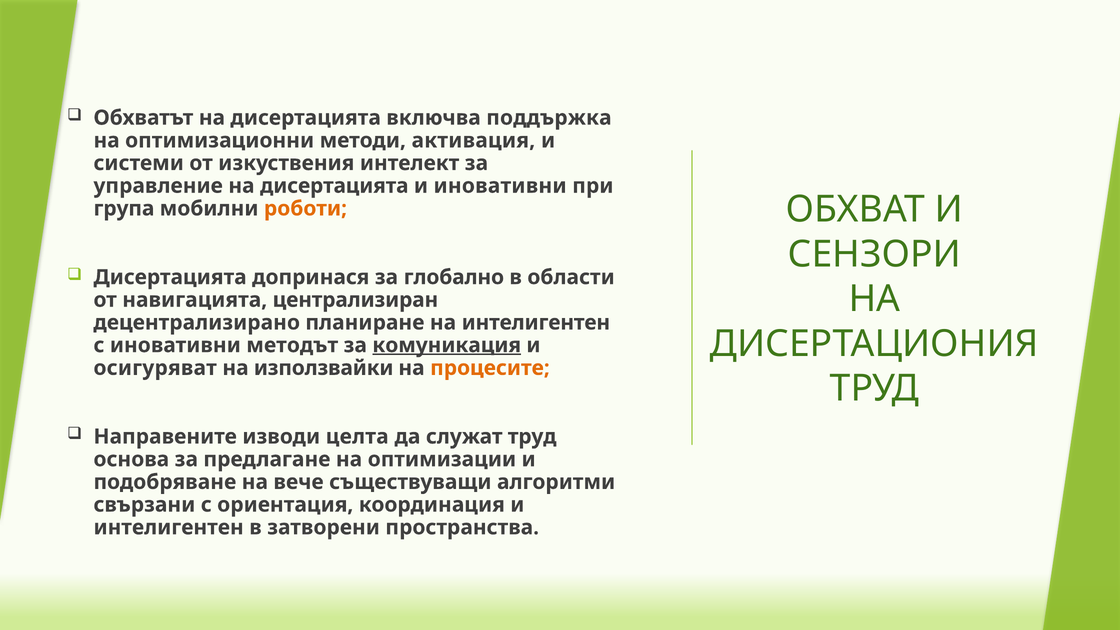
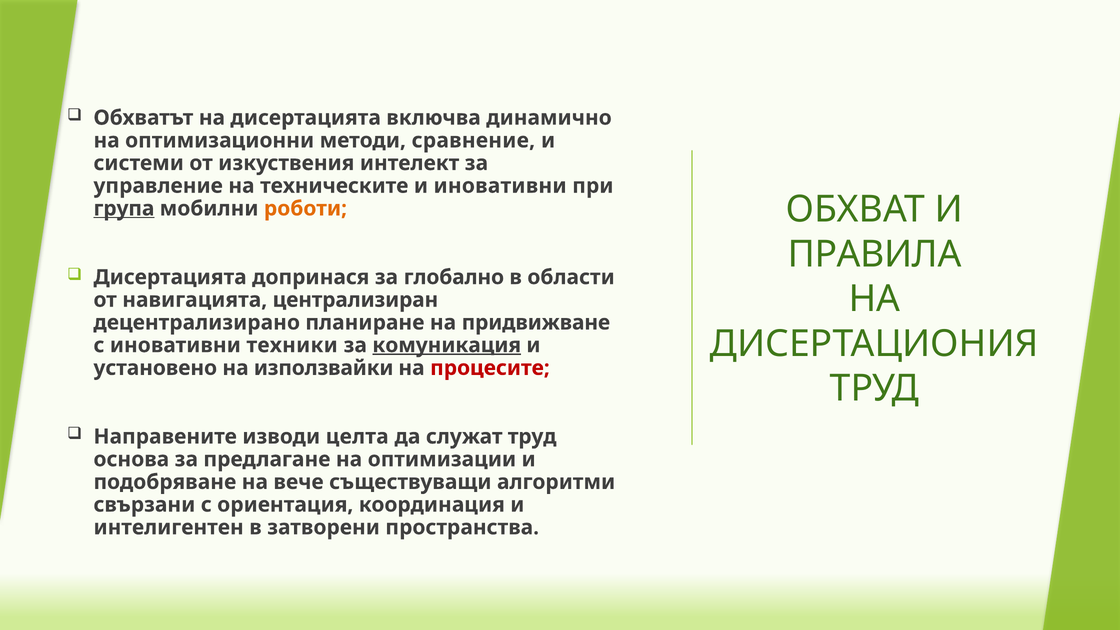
поддържка: поддържка -> динамично
активация: активация -> сравнение
управление на дисертацията: дисертацията -> техническите
група underline: none -> present
СЕНЗОРИ: СЕНЗОРИ -> ПРАВИЛА
на интелигентен: интелигентен -> придвижване
методът: методът -> техники
осигуряват: осигуряват -> установено
процесите colour: orange -> red
